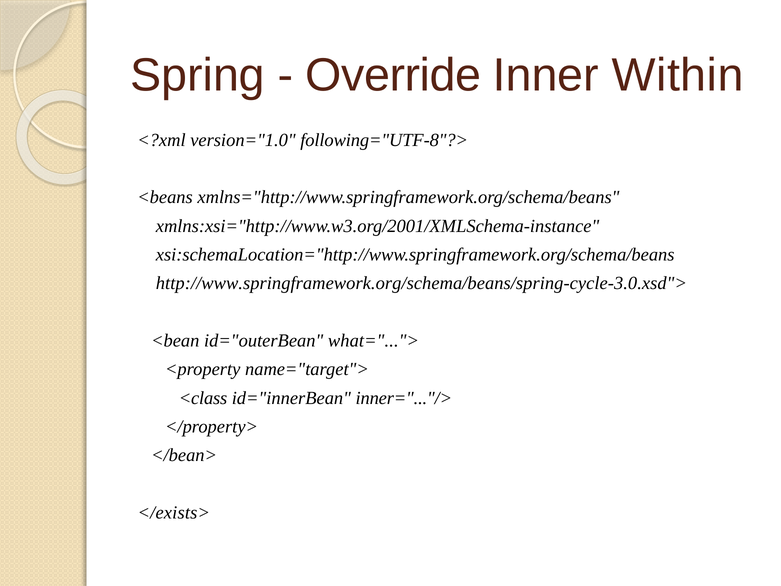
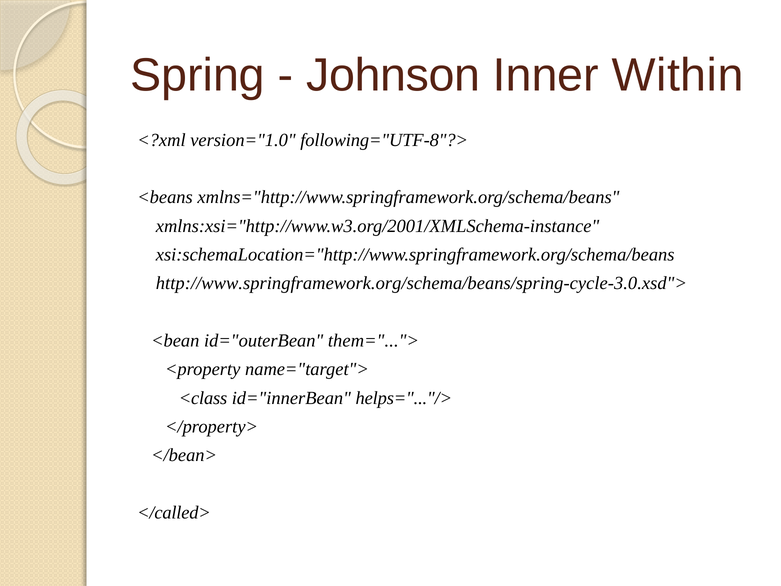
Override: Override -> Johnson
what="...">: what="..."> -> them="...">
inner="..."/>: inner="..."/> -> helps="..."/>
</exists>: </exists> -> </called>
